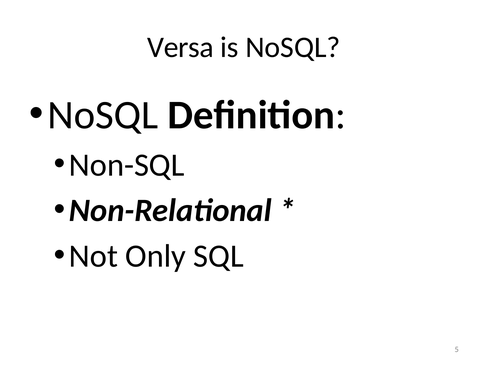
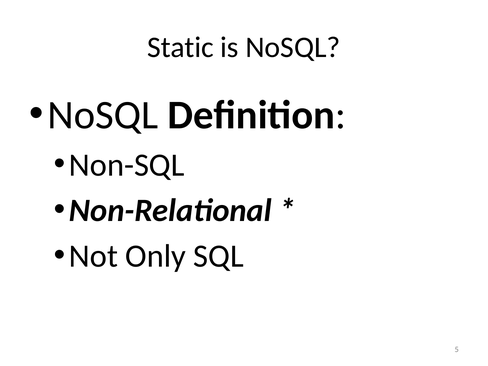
Versa: Versa -> Static
